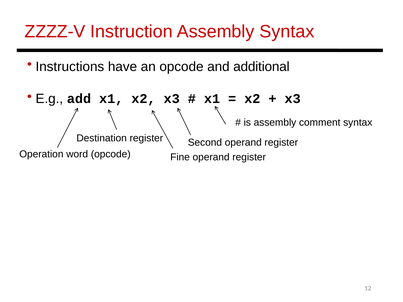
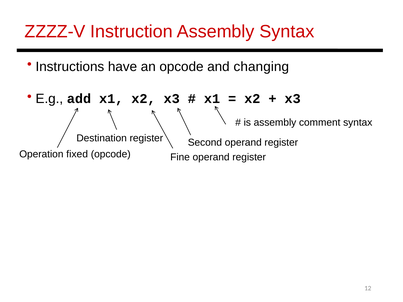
additional: additional -> changing
word: word -> fixed
